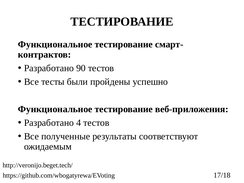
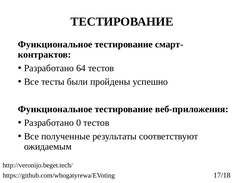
90: 90 -> 64
4: 4 -> 0
